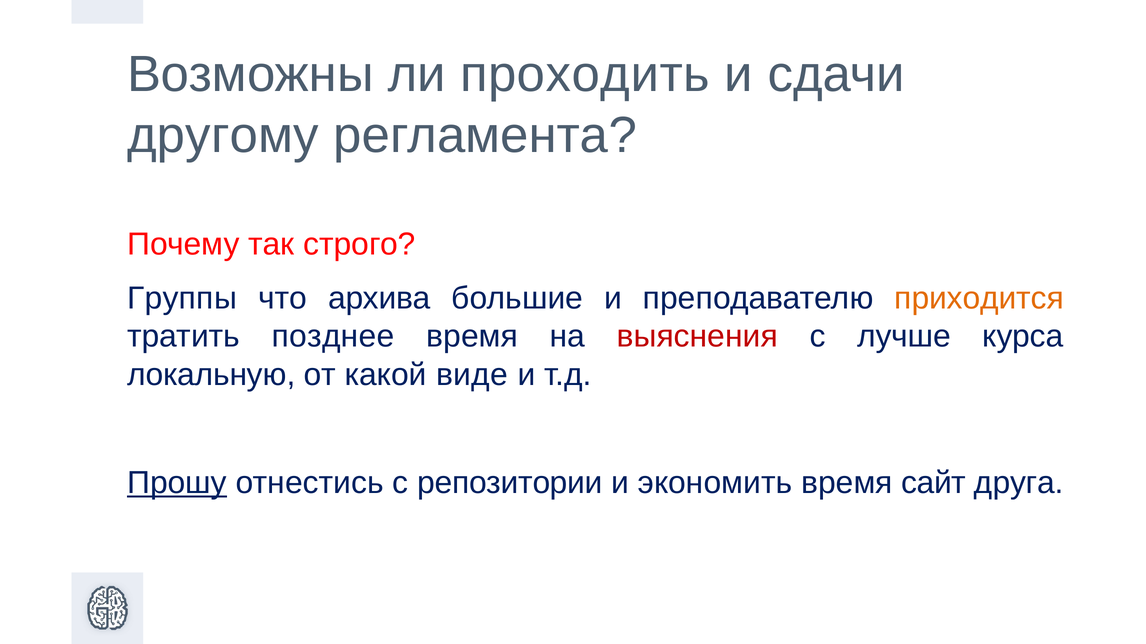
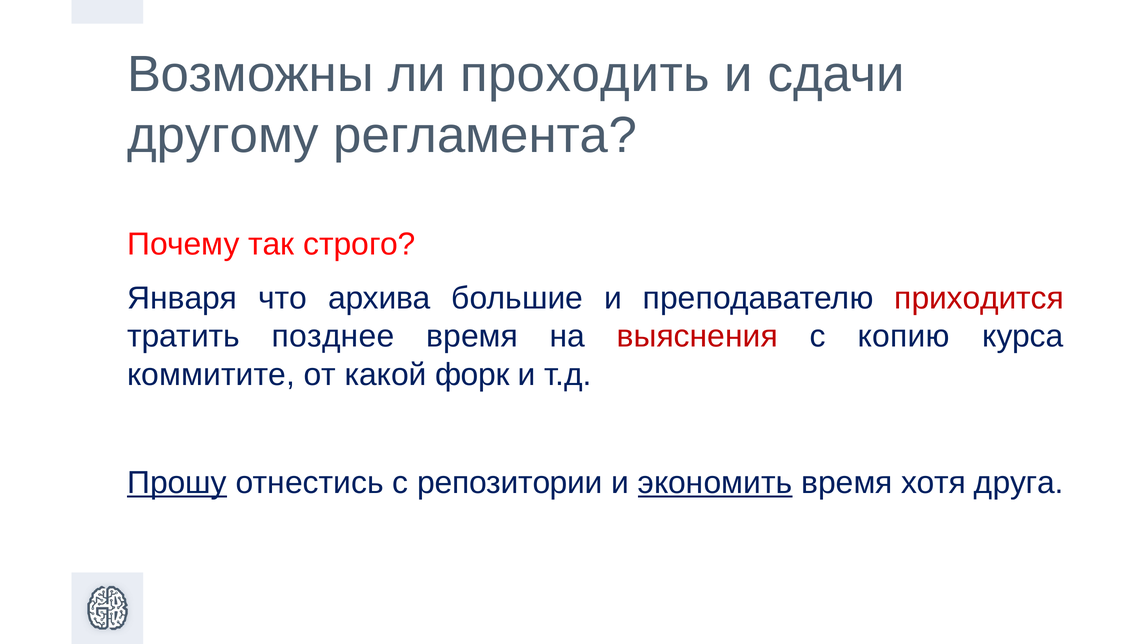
Группы: Группы -> Января
приходится colour: orange -> red
лучше: лучше -> копию
локальную: локальную -> коммитите
виде: виде -> форк
экономить underline: none -> present
сайт: сайт -> хотя
